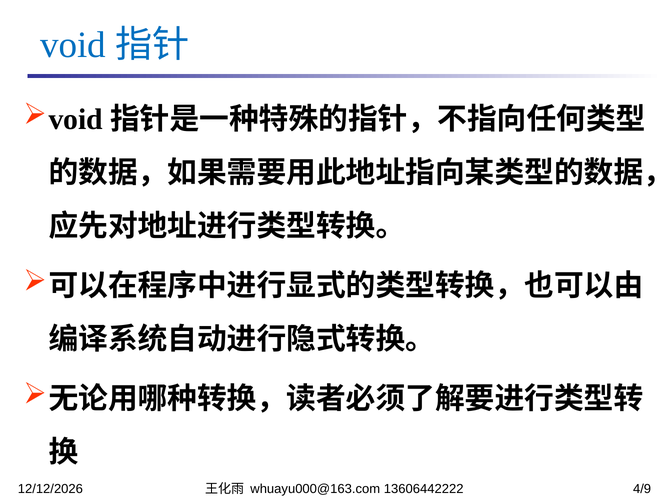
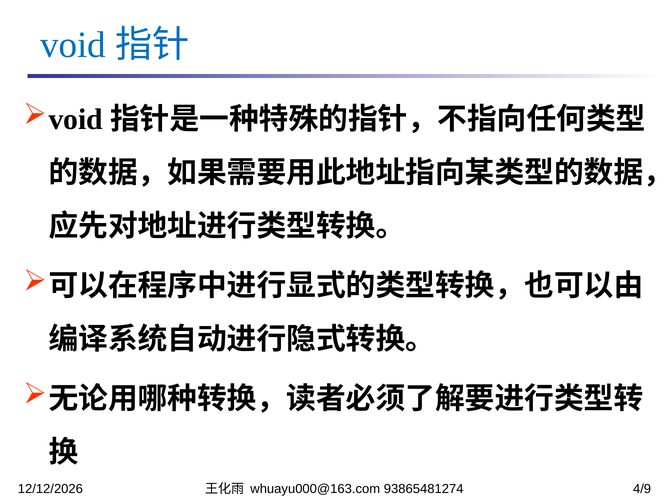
13606442222: 13606442222 -> 93865481274
